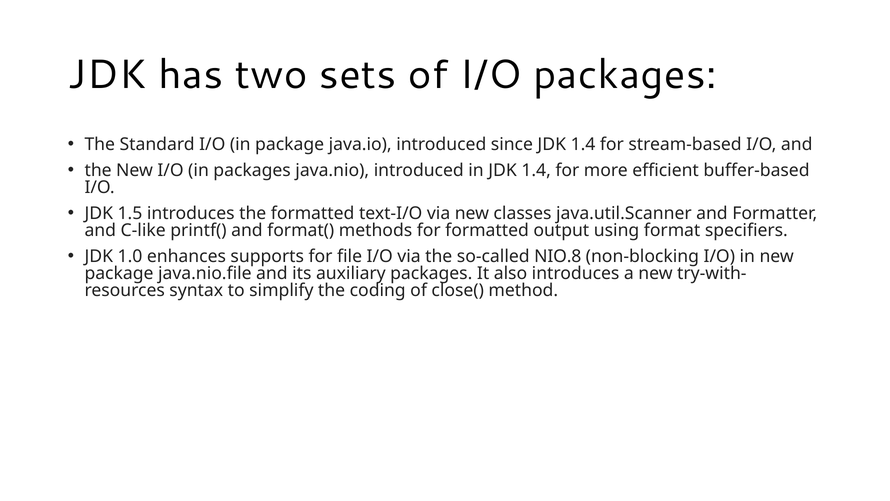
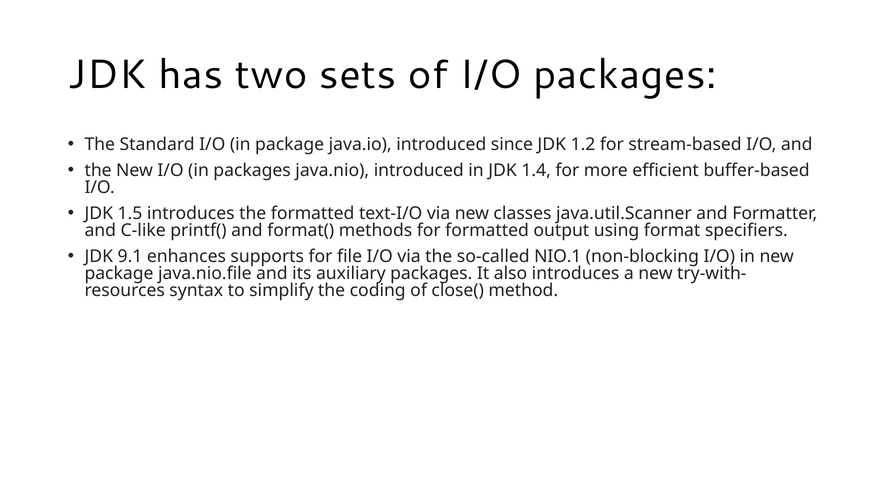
since JDK 1.4: 1.4 -> 1.2
1.0: 1.0 -> 9.1
NIO.8: NIO.8 -> NIO.1
